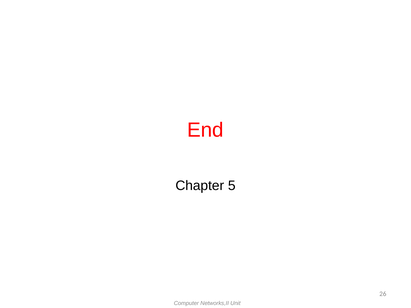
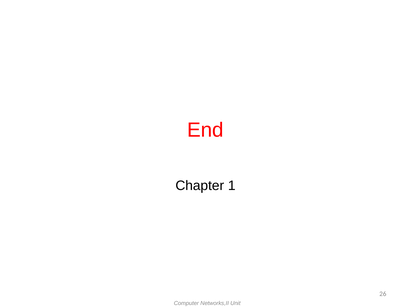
5: 5 -> 1
